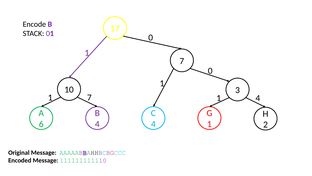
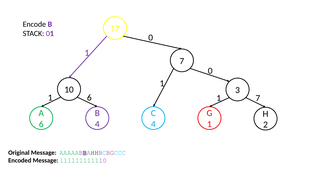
1 7: 7 -> 6
1 4: 4 -> 7
